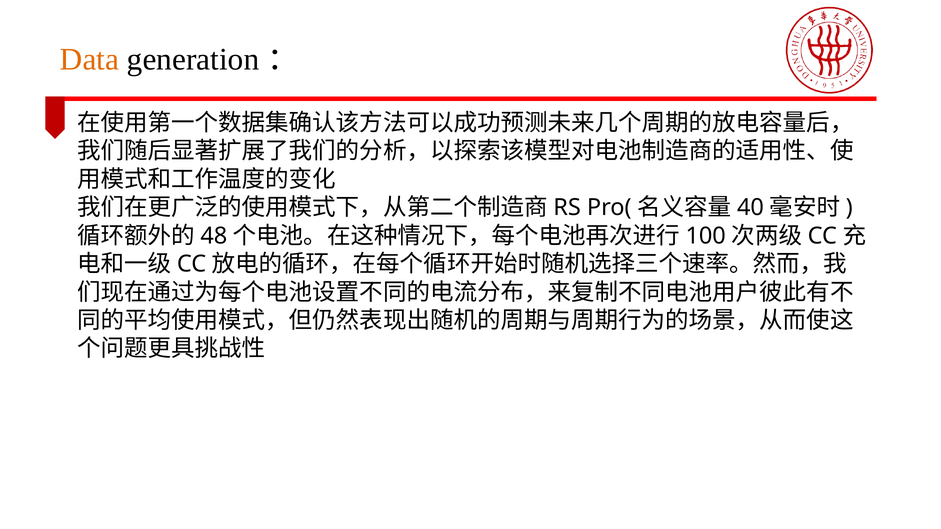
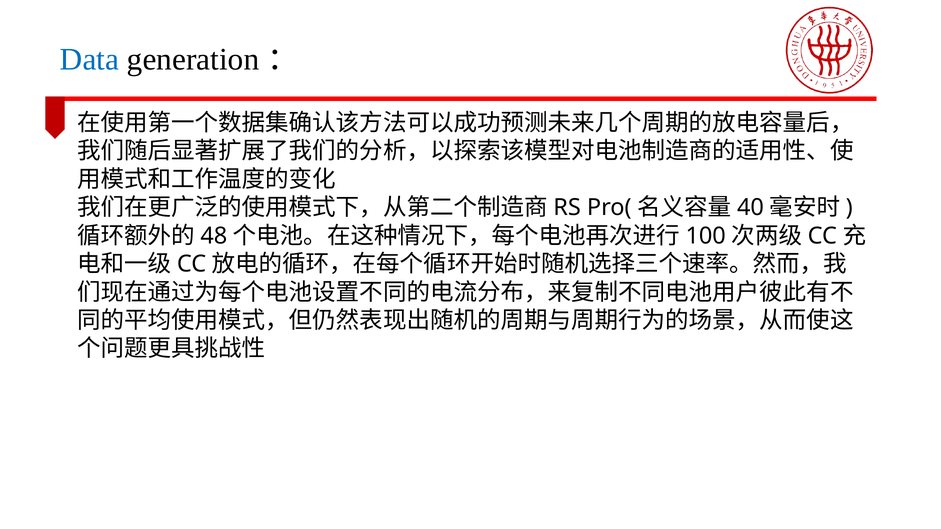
Data colour: orange -> blue
